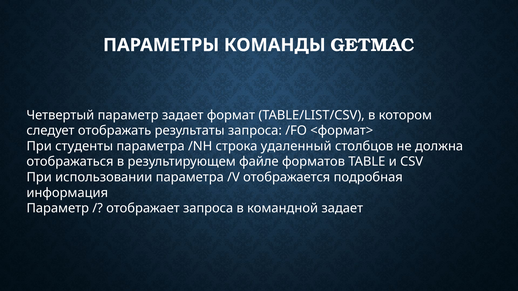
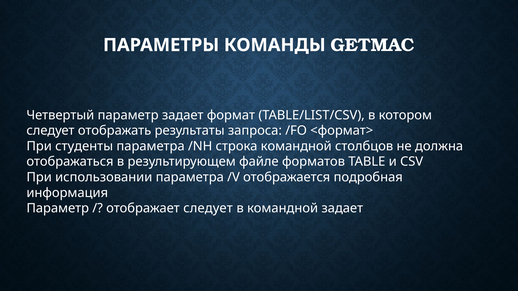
строка удаленный: удаленный -> командной
отображает запроса: запроса -> следует
